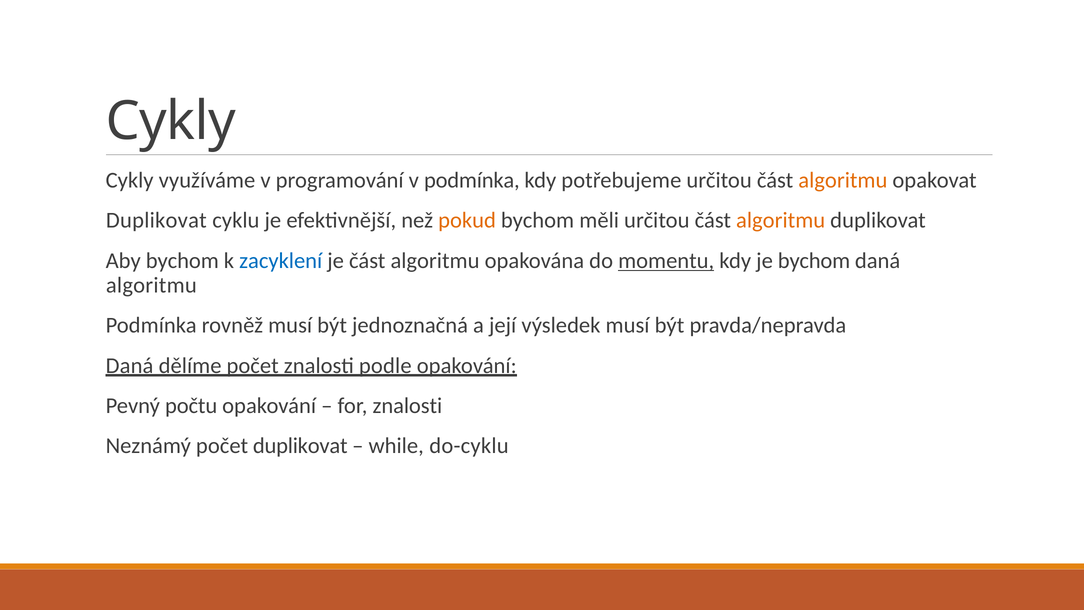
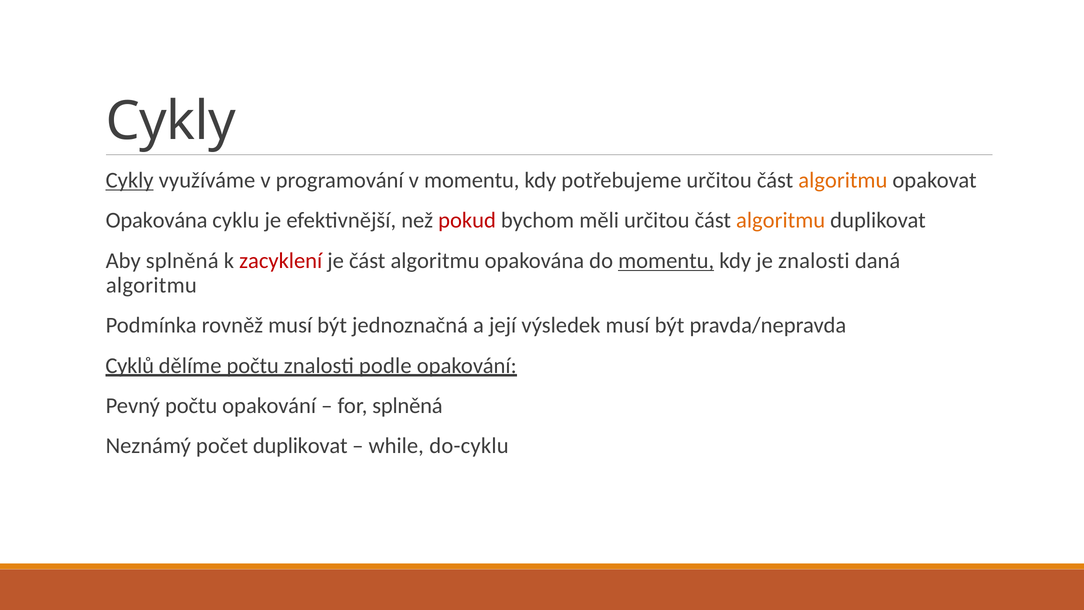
Cykly at (130, 180) underline: none -> present
v podmínka: podmínka -> momentu
Duplikovat at (156, 220): Duplikovat -> Opakována
pokud colour: orange -> red
Aby bychom: bychom -> splněná
zacyklení colour: blue -> red
je bychom: bychom -> znalosti
Daná at (130, 365): Daná -> Cyklů
dělíme počet: počet -> počtu
for znalosti: znalosti -> splněná
